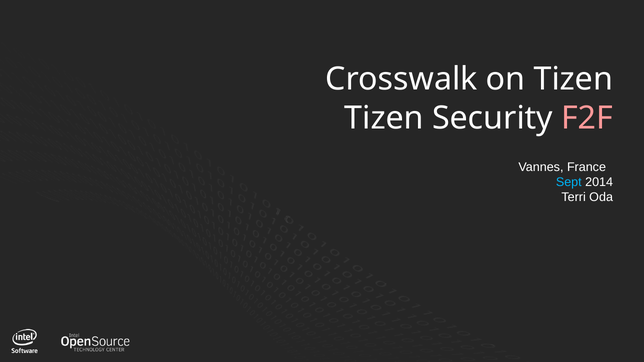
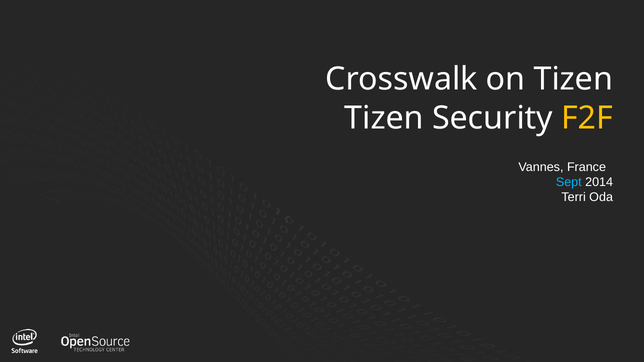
F2F colour: pink -> yellow
